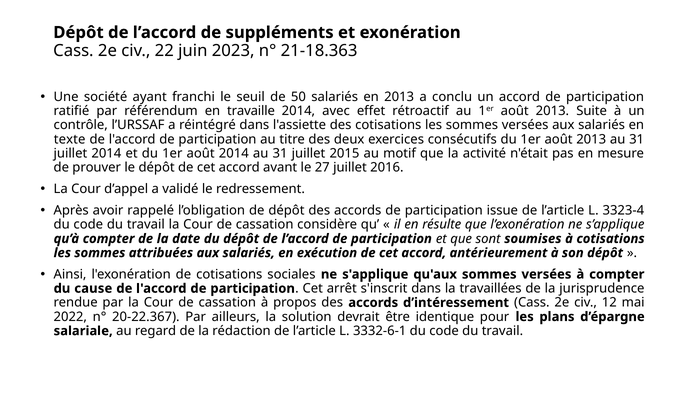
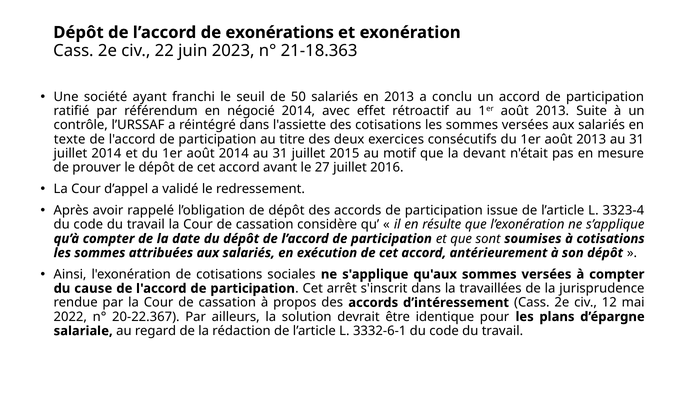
suppléments: suppléments -> exonérations
travaille: travaille -> négocié
activité: activité -> devant
